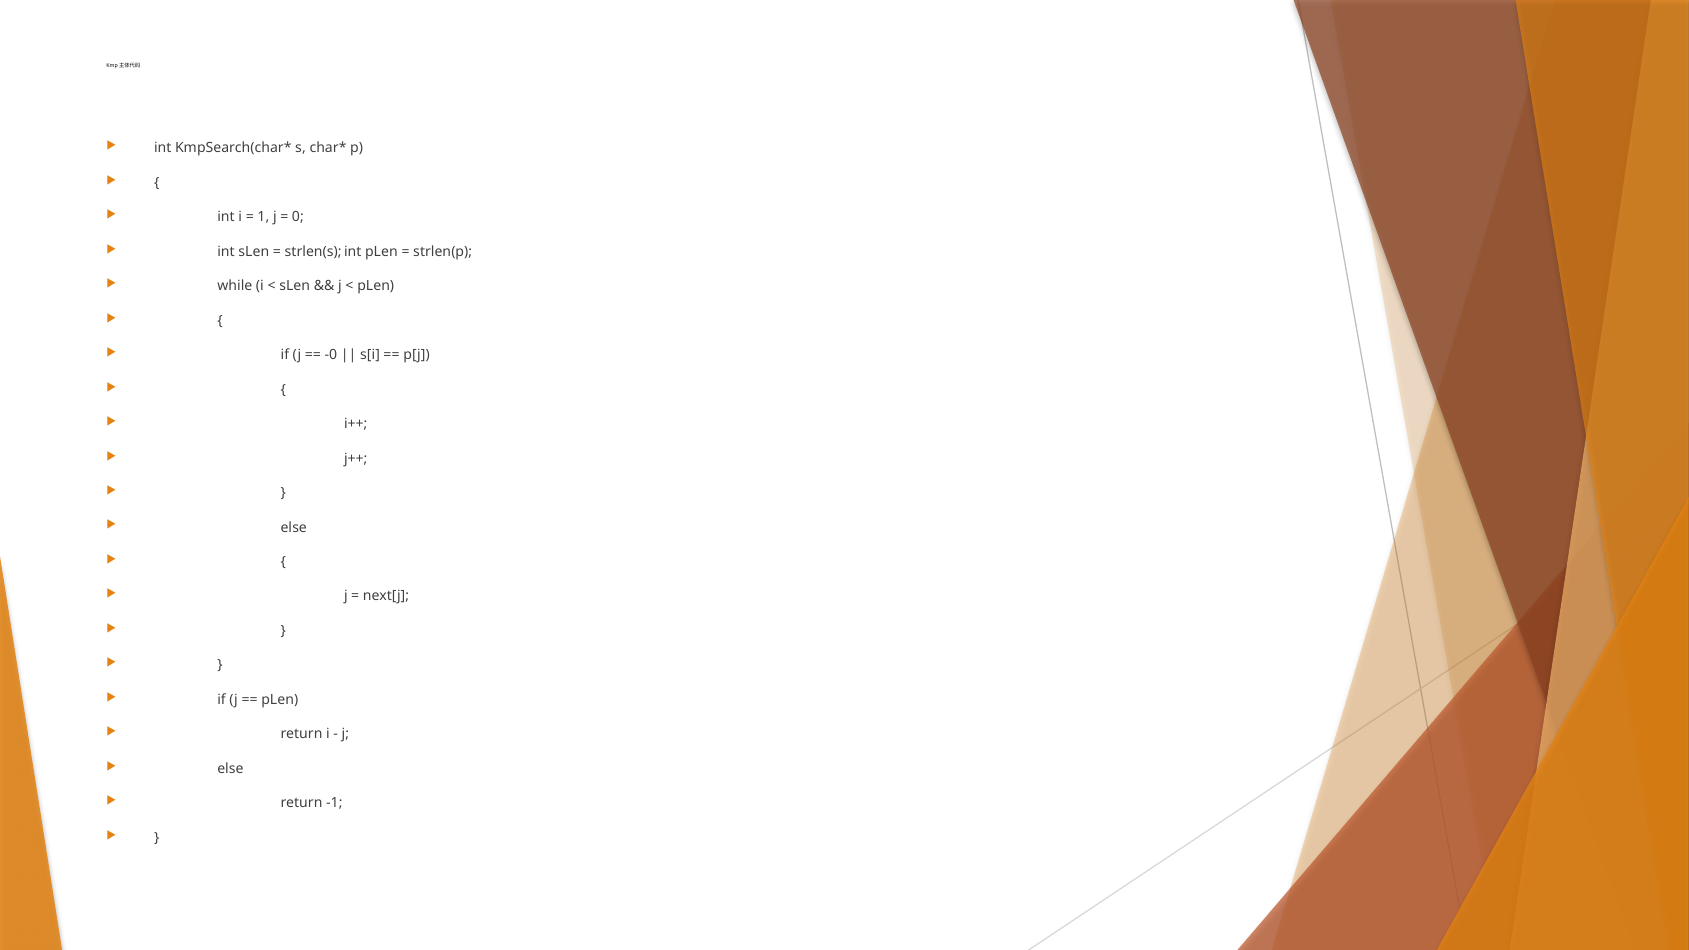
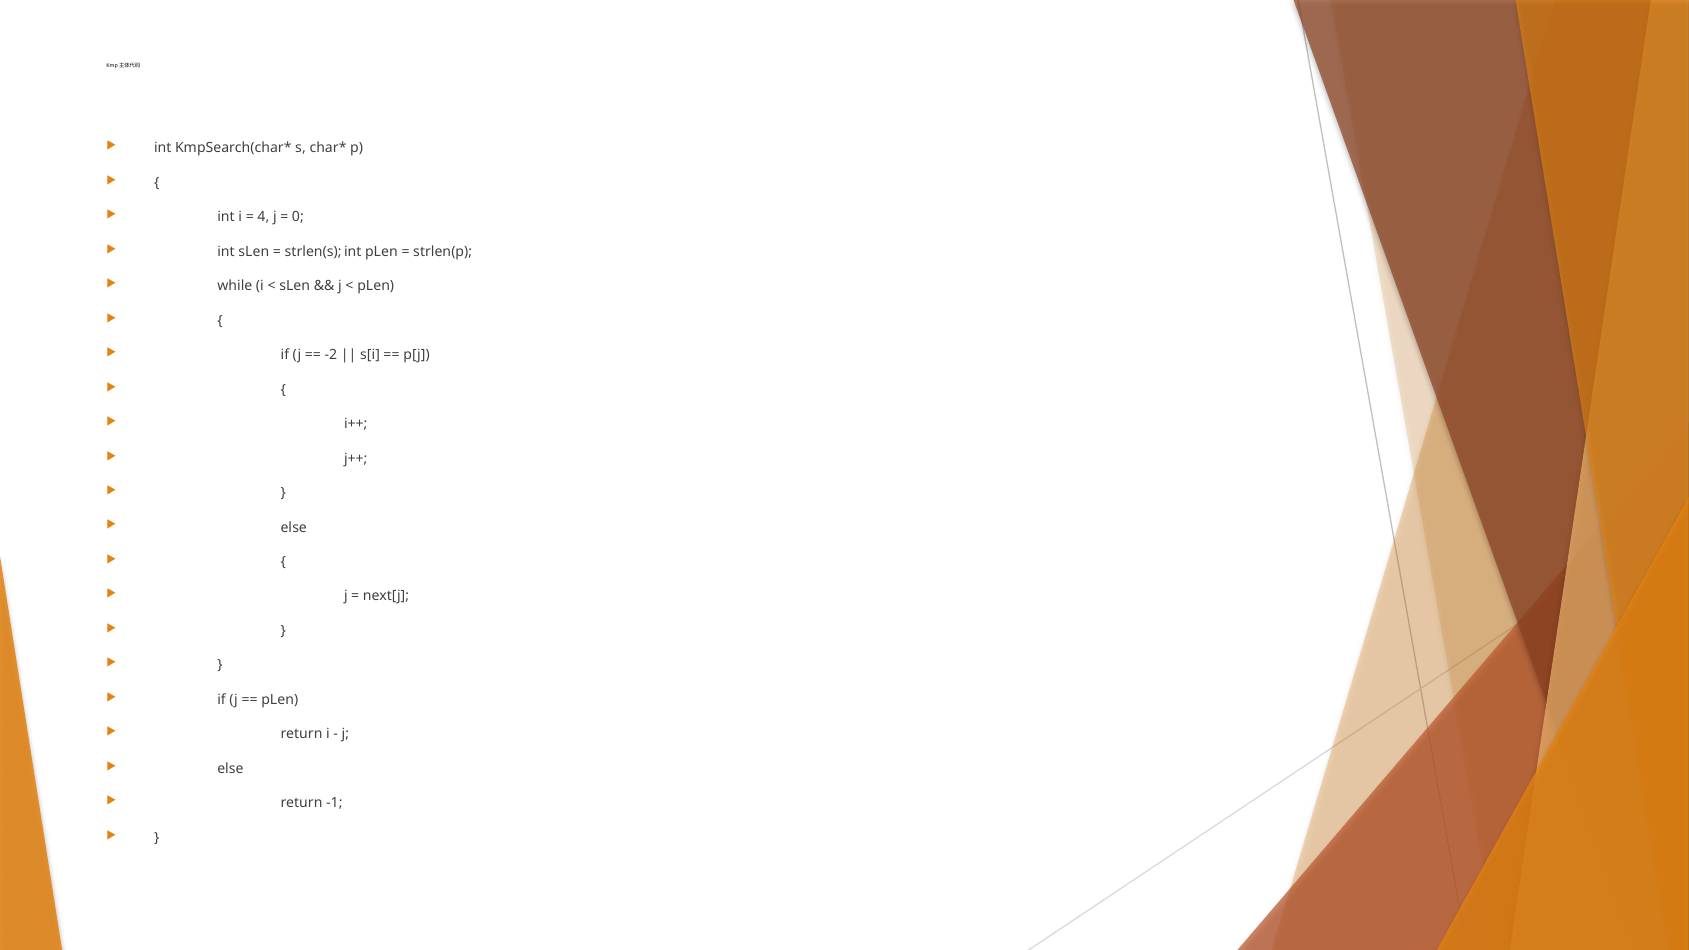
1: 1 -> 4
-0: -0 -> -2
